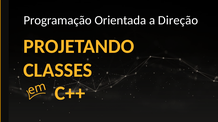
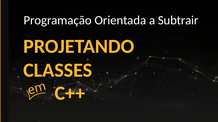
Direção: Direção -> Subtrair
